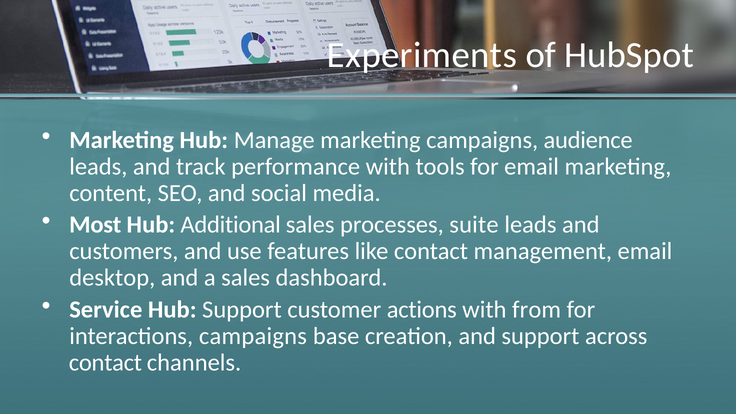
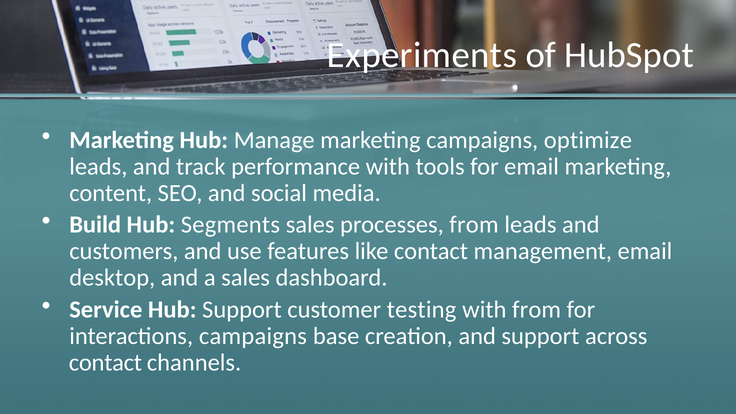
audience: audience -> optimize
Most: Most -> Build
Additional: Additional -> Segments
processes suite: suite -> from
actions: actions -> testing
